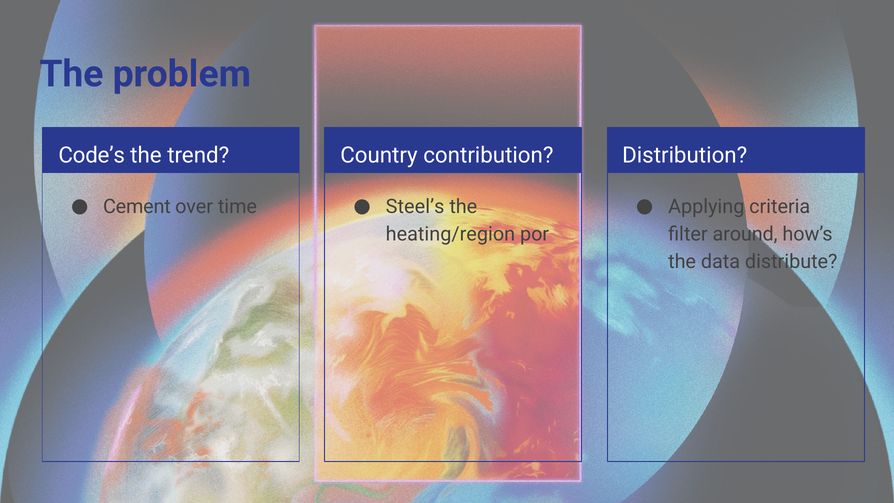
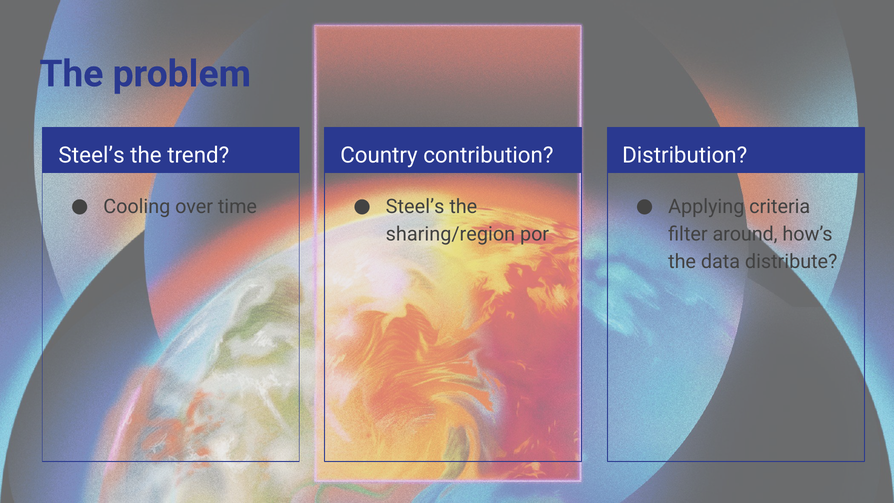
Code’s at (92, 156): Code’s -> Steel’s
Cement: Cement -> Cooling
heating/region: heating/region -> sharing/region
